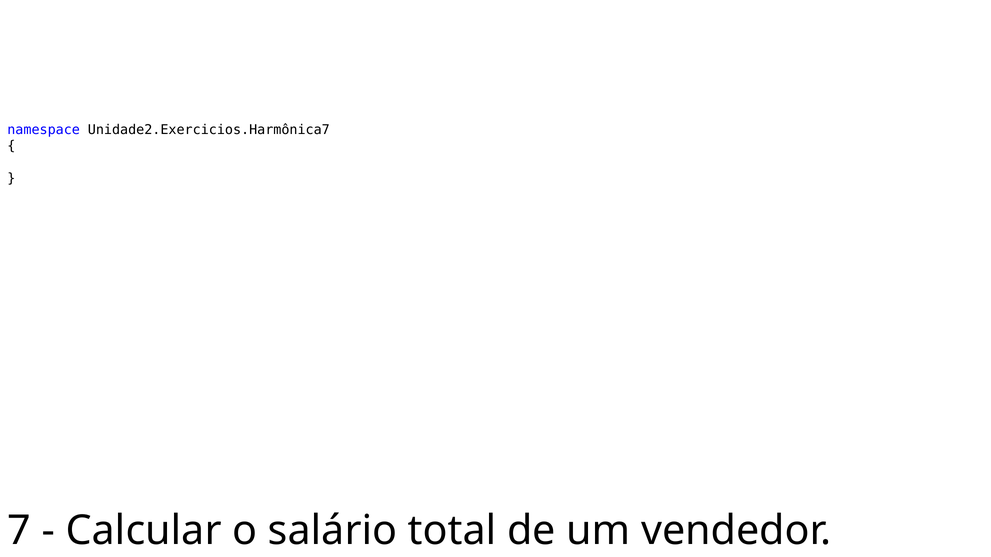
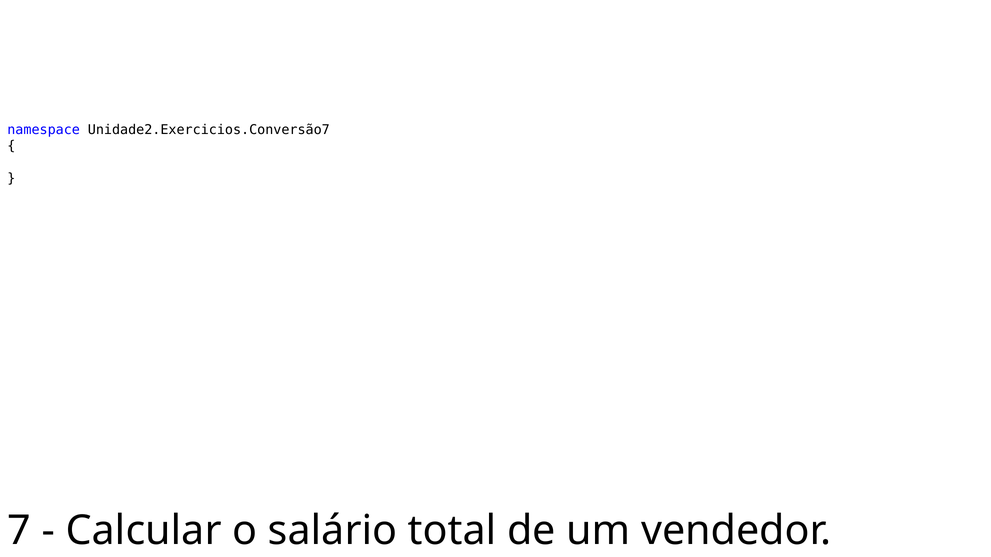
Unidade2.Exercicios.Harmônica7: Unidade2.Exercicios.Harmônica7 -> Unidade2.Exercicios.Conversão7
